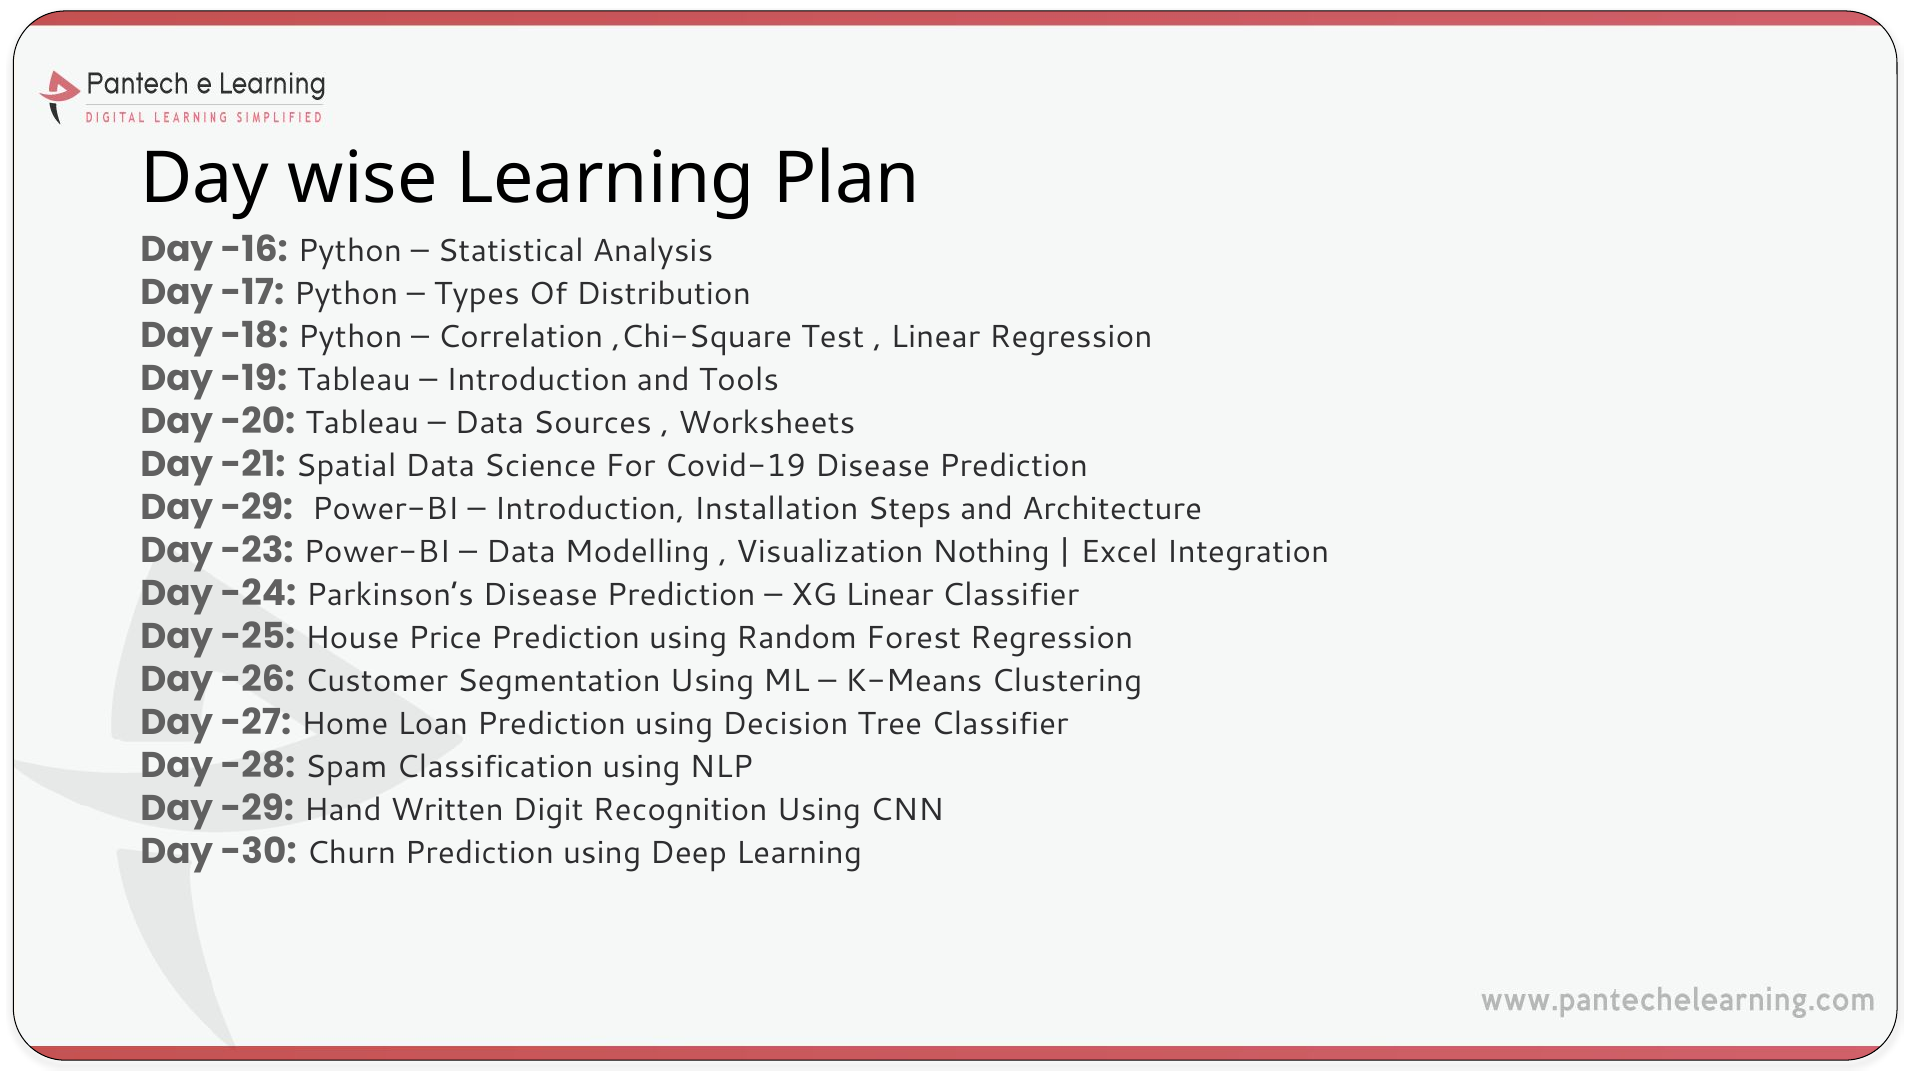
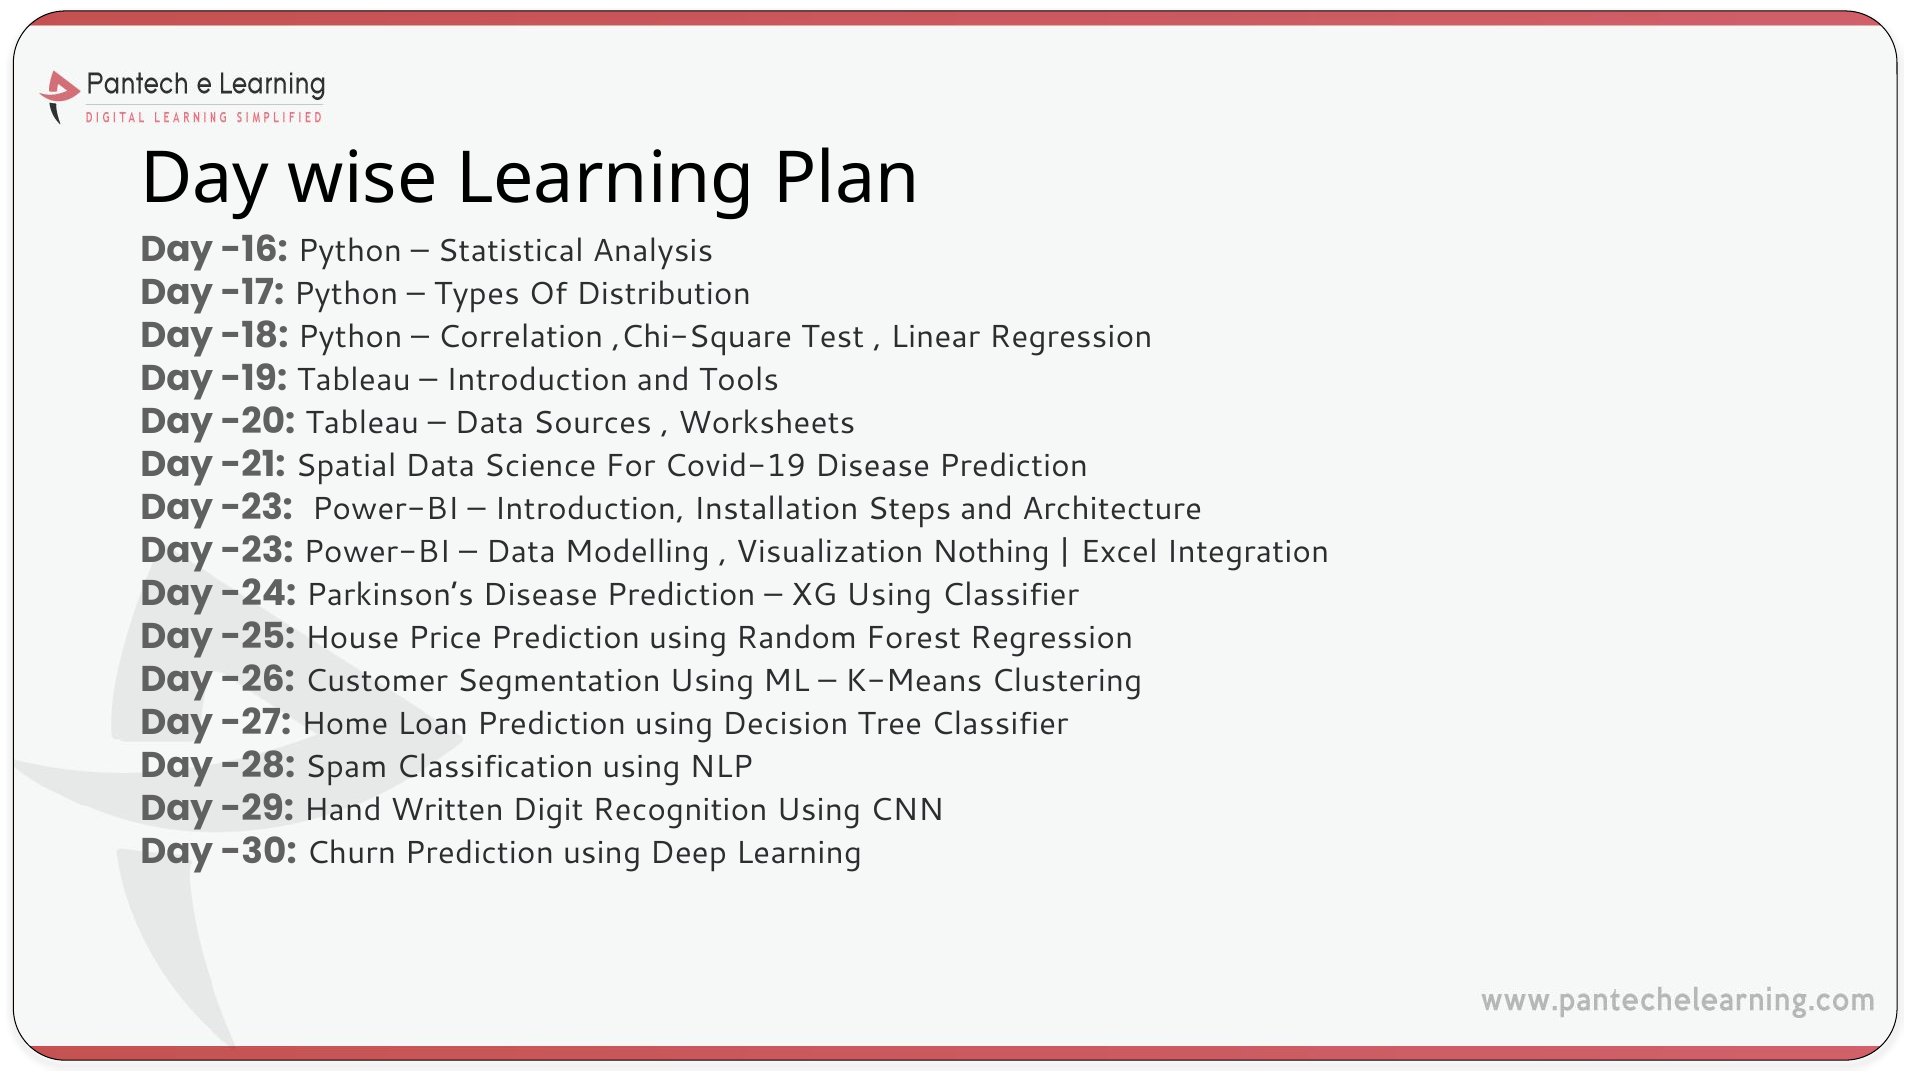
-29 at (257, 507): -29 -> -23
XG Linear: Linear -> Using
